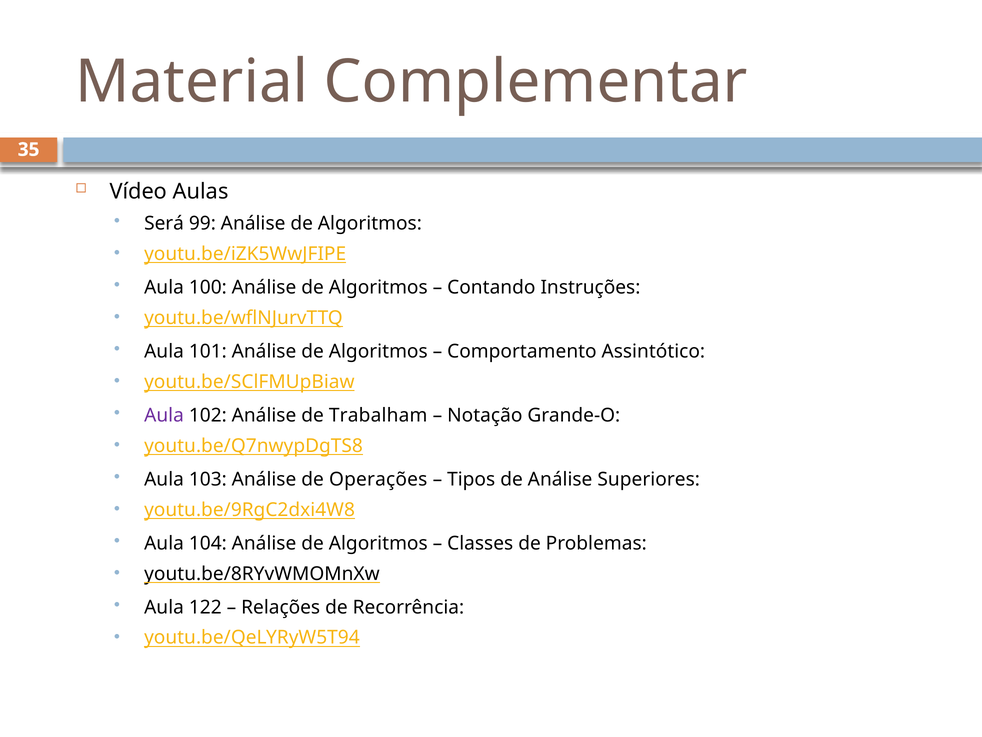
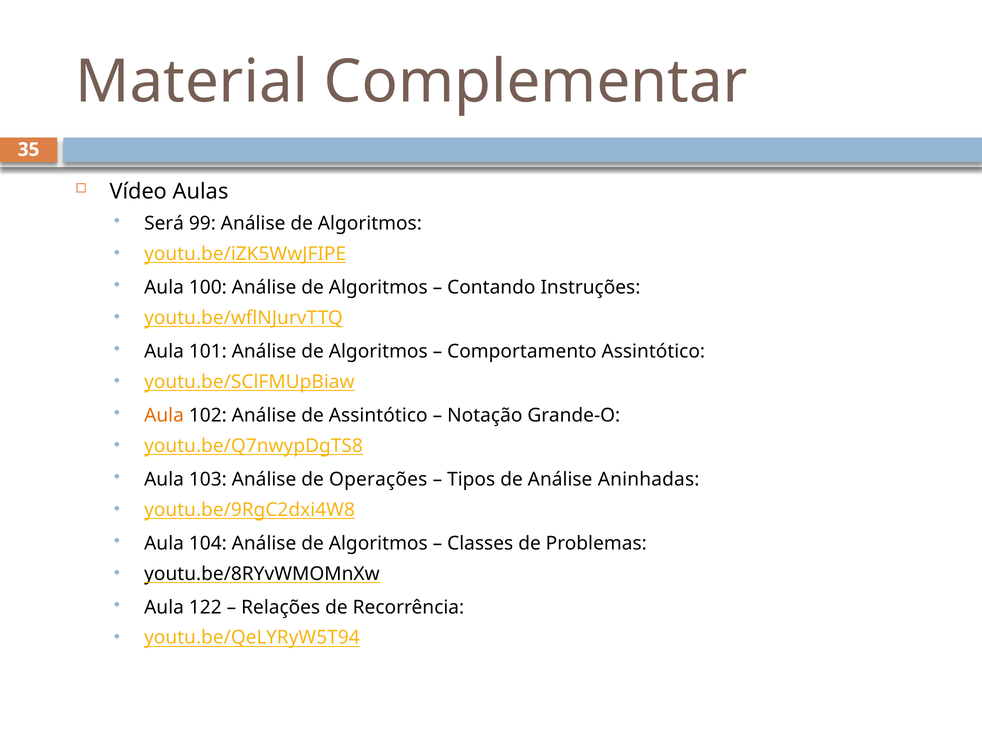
Aula at (164, 415) colour: purple -> orange
de Trabalham: Trabalham -> Assintótico
Superiores: Superiores -> Aninhadas
